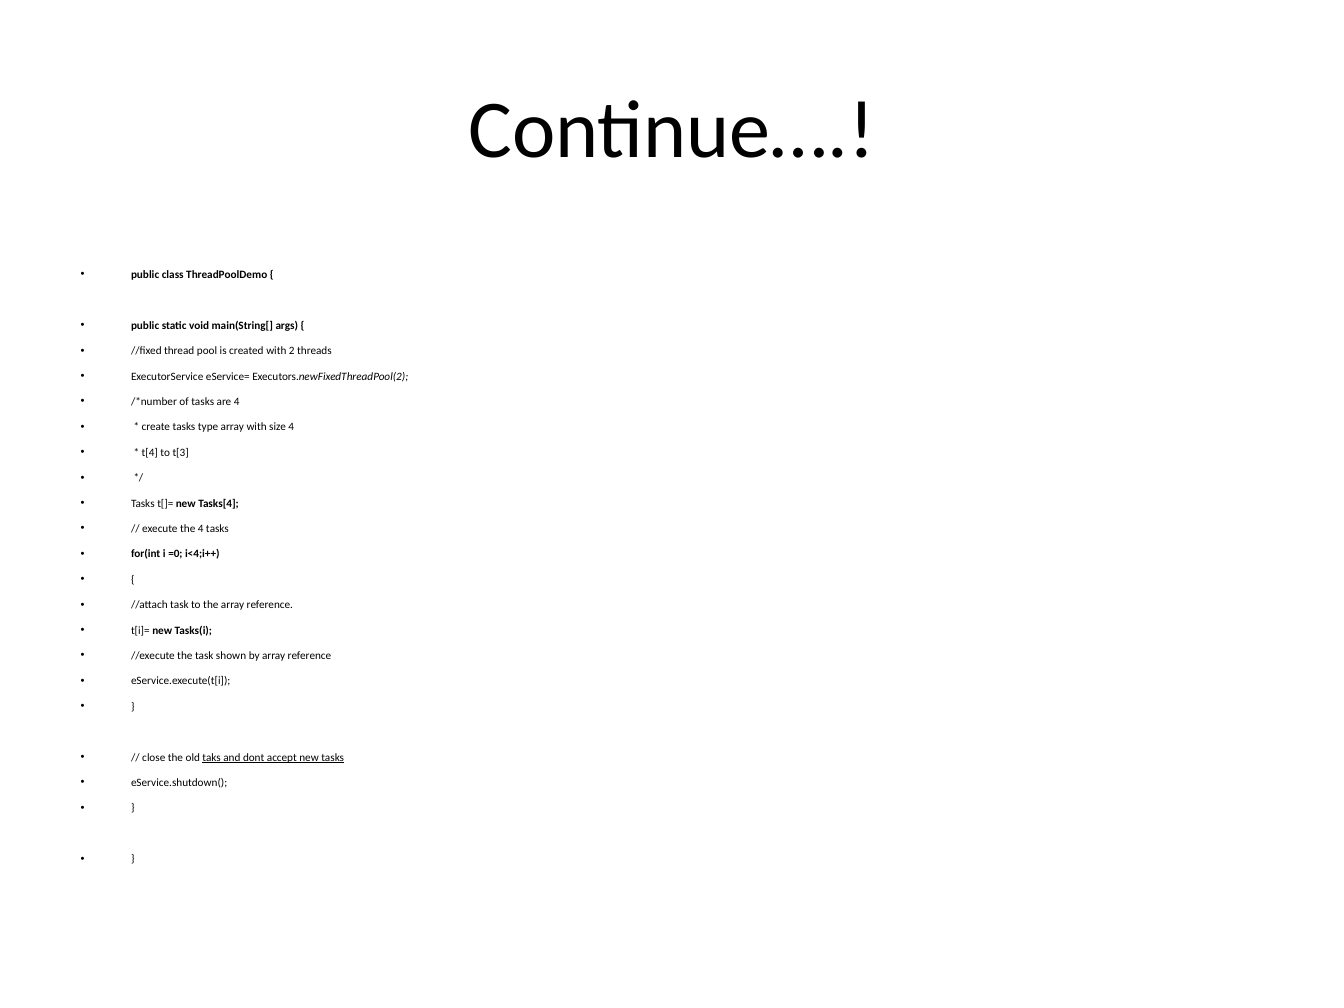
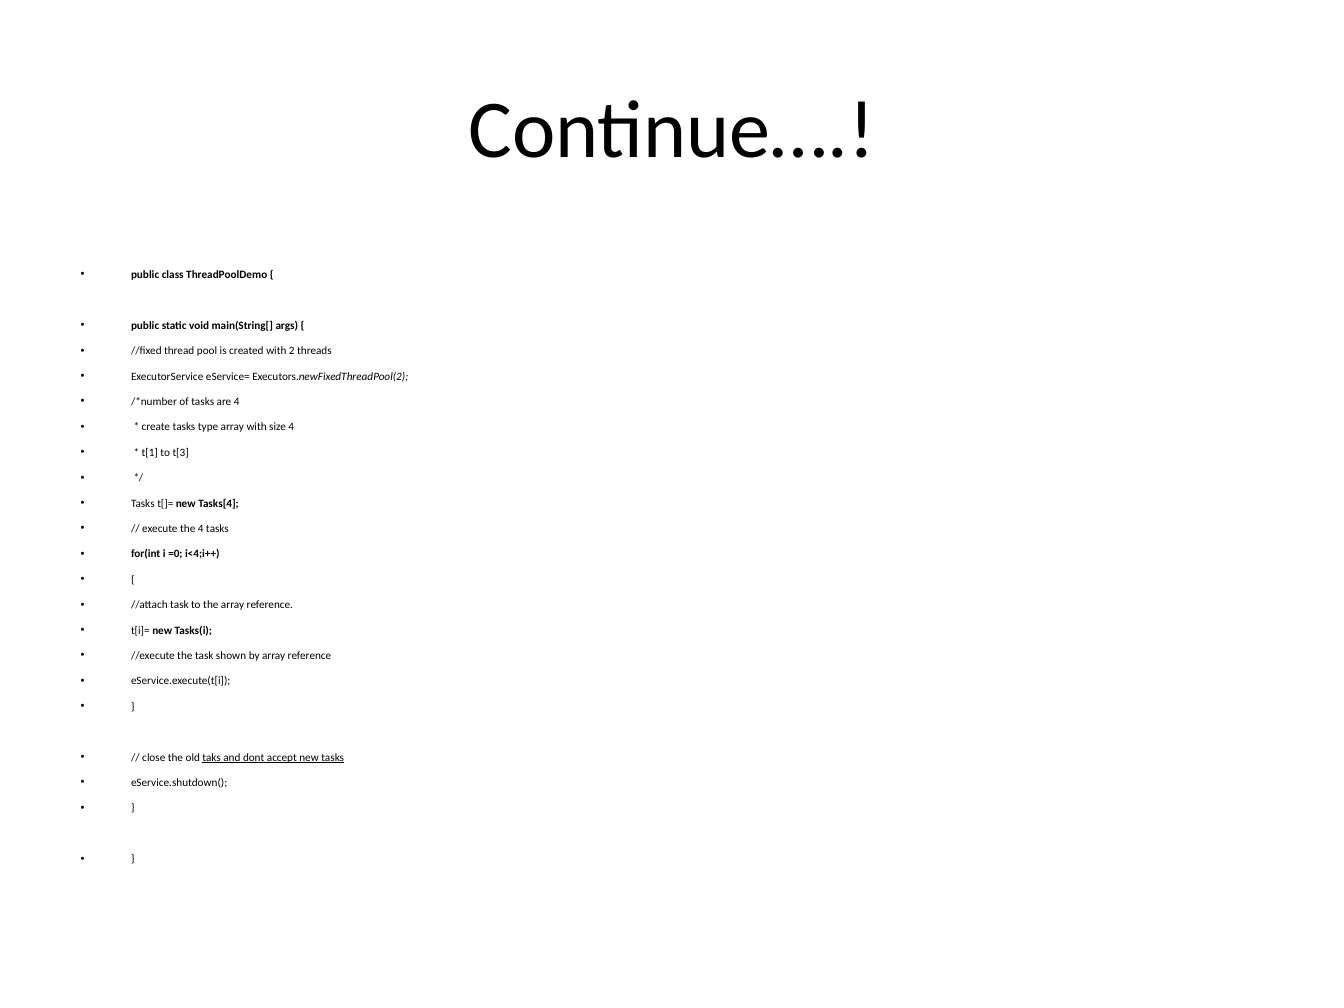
t[4: t[4 -> t[1
